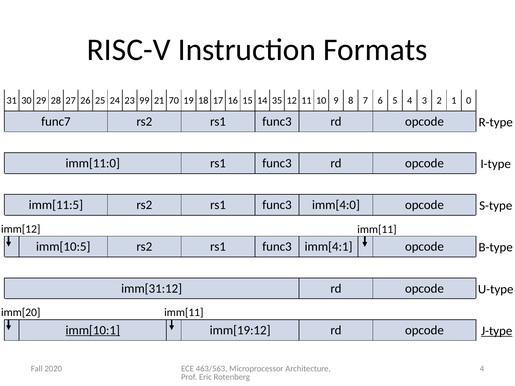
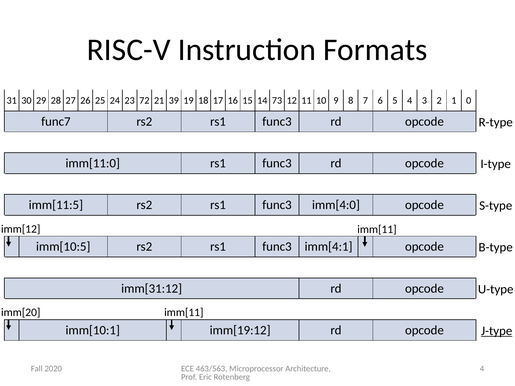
99: 99 -> 72
70: 70 -> 39
35: 35 -> 73
imm[10:1 underline: present -> none
